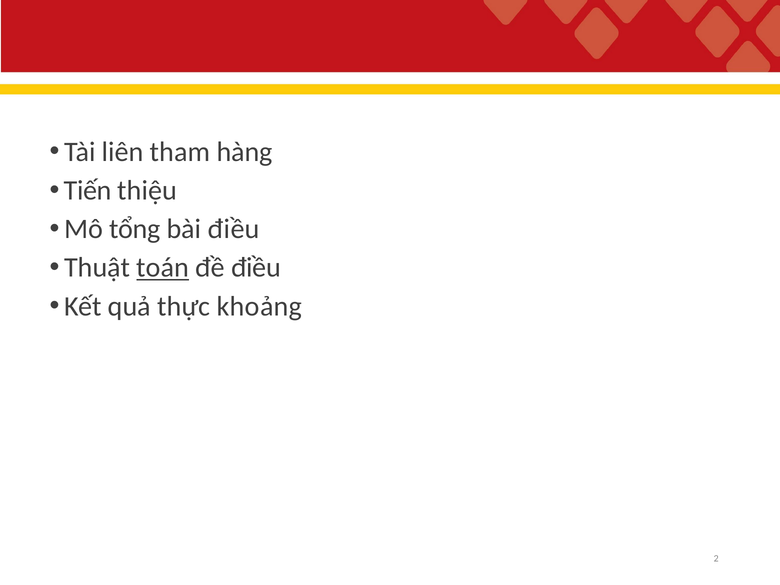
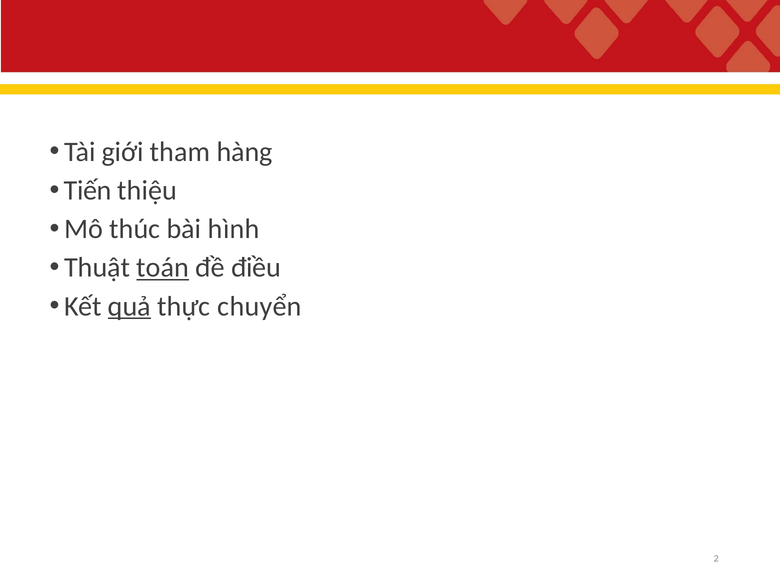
liên: liên -> giới
tổng: tổng -> thúc
bài điều: điều -> hình
quả underline: none -> present
khoảng: khoảng -> chuyển
